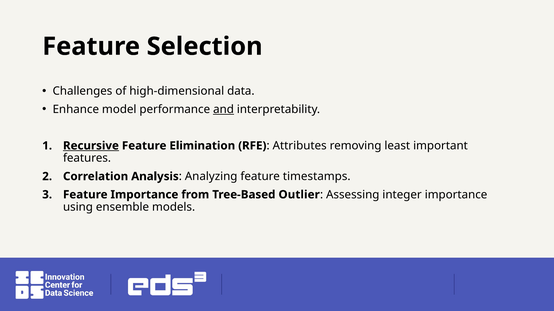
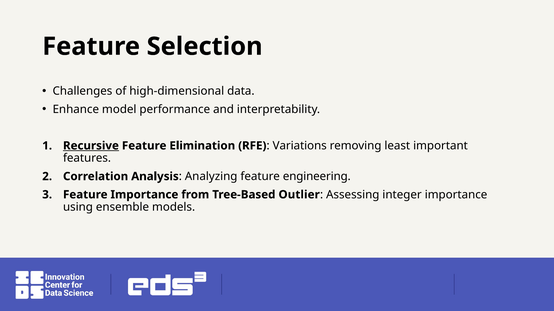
and underline: present -> none
Attributes: Attributes -> Variations
timestamps: timestamps -> engineering
